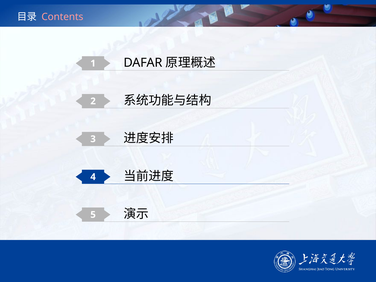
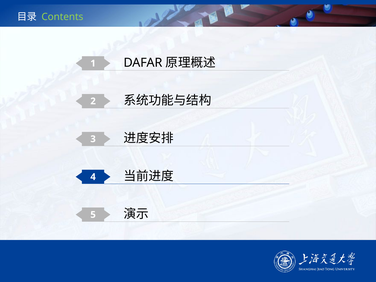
Contents colour: pink -> light green
